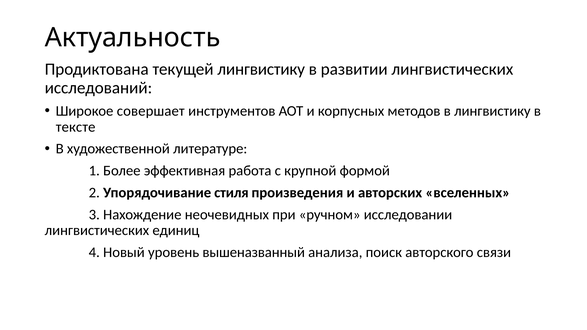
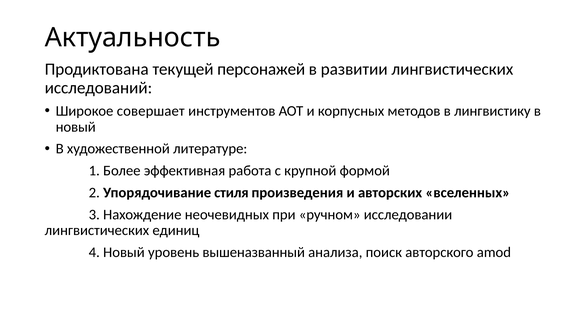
текущей лингвистику: лингвистику -> персонажей
тексте at (76, 127): тексте -> новый
связи: связи -> amod
